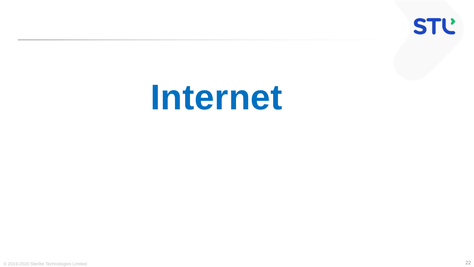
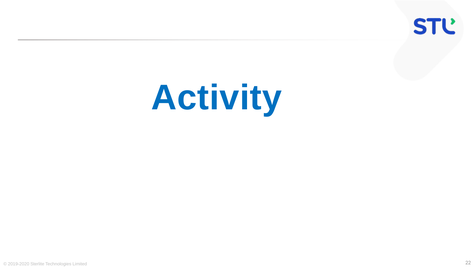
Internet: Internet -> Activity
